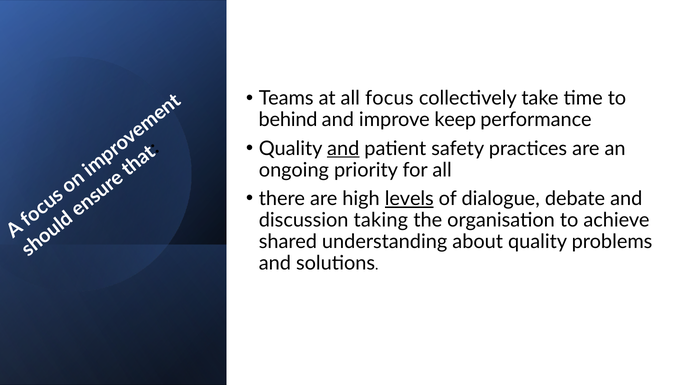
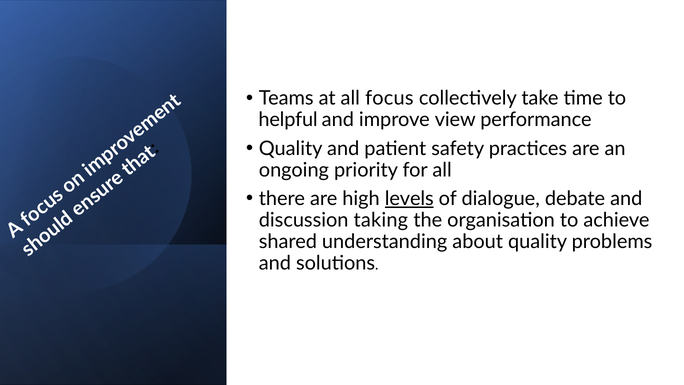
behind: behind -> helpful
keep: keep -> view
and at (343, 148) underline: present -> none
